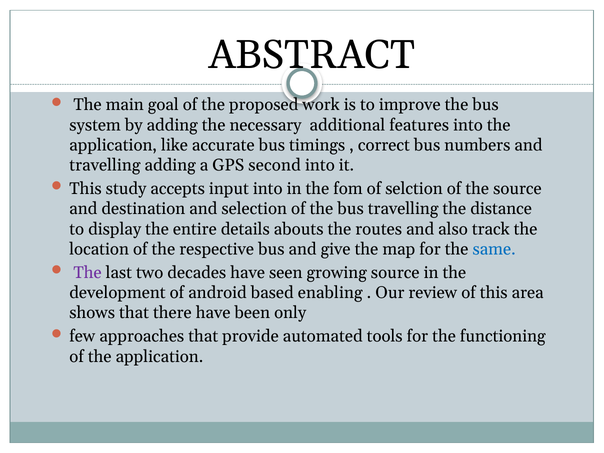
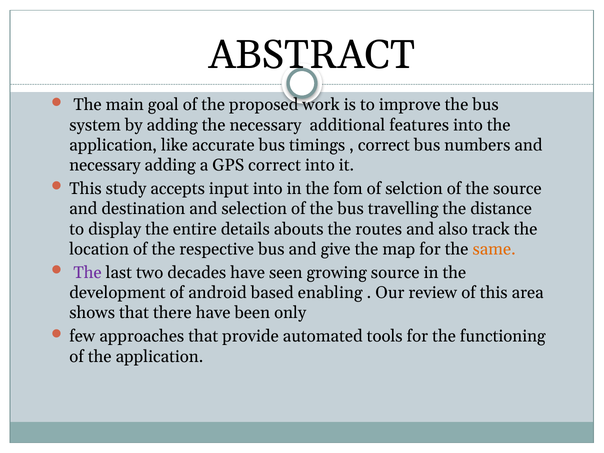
travelling at (105, 165): travelling -> necessary
GPS second: second -> correct
same colour: blue -> orange
